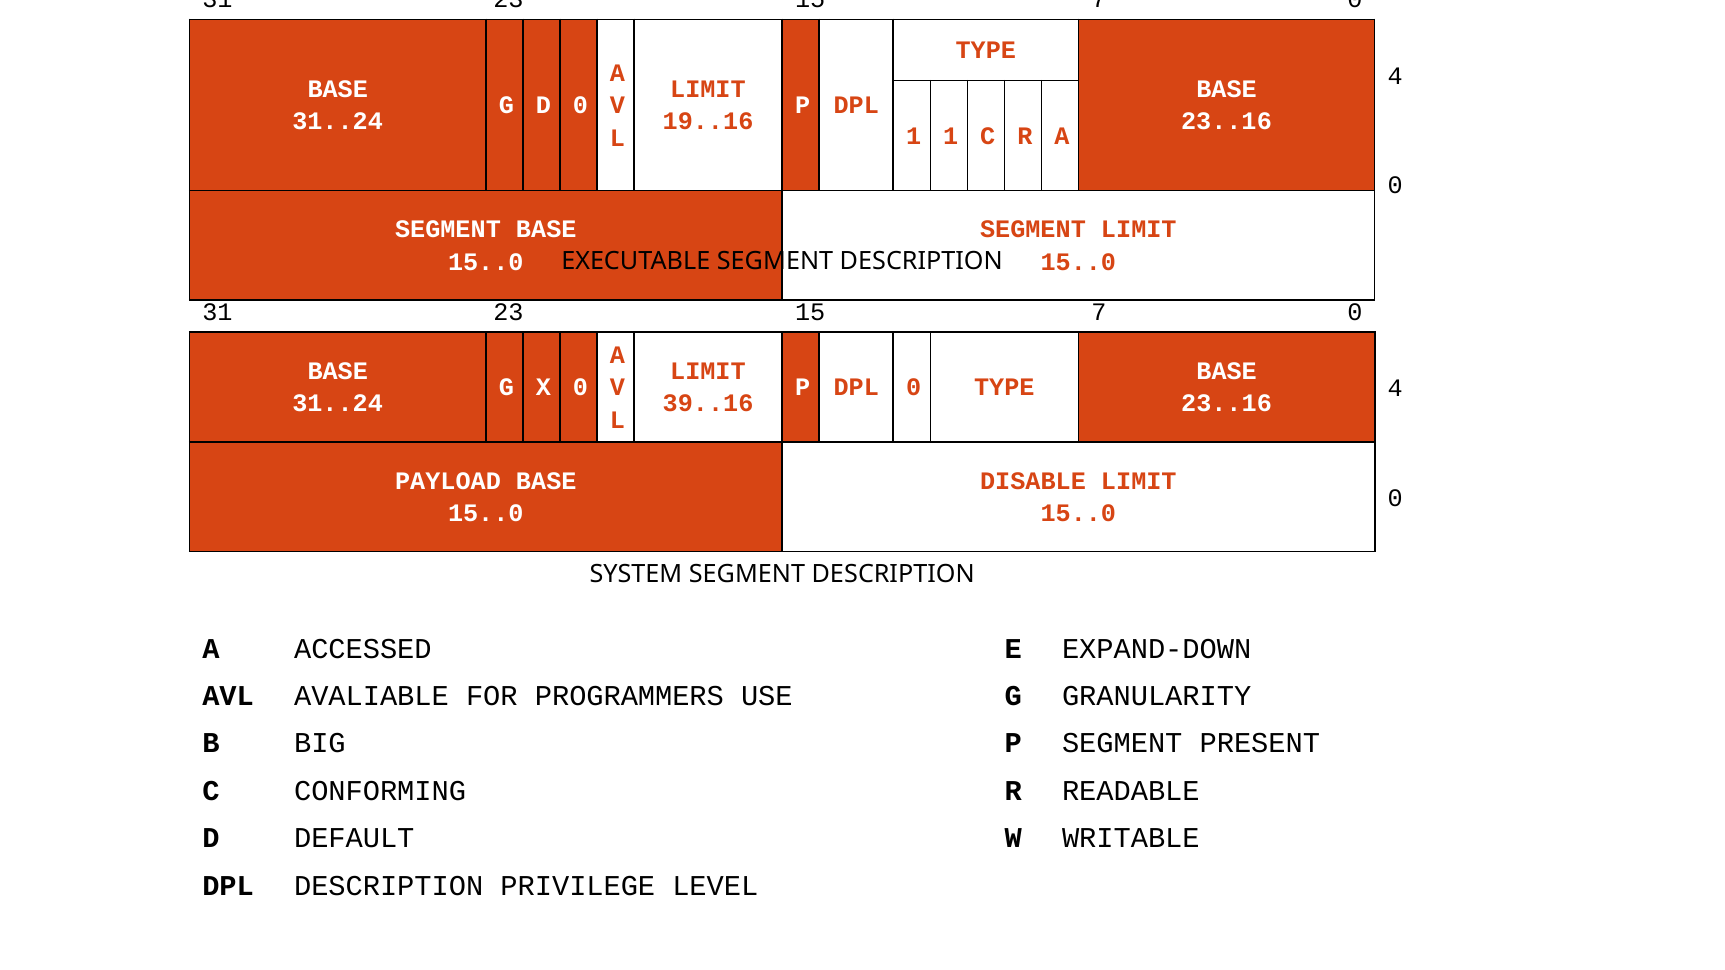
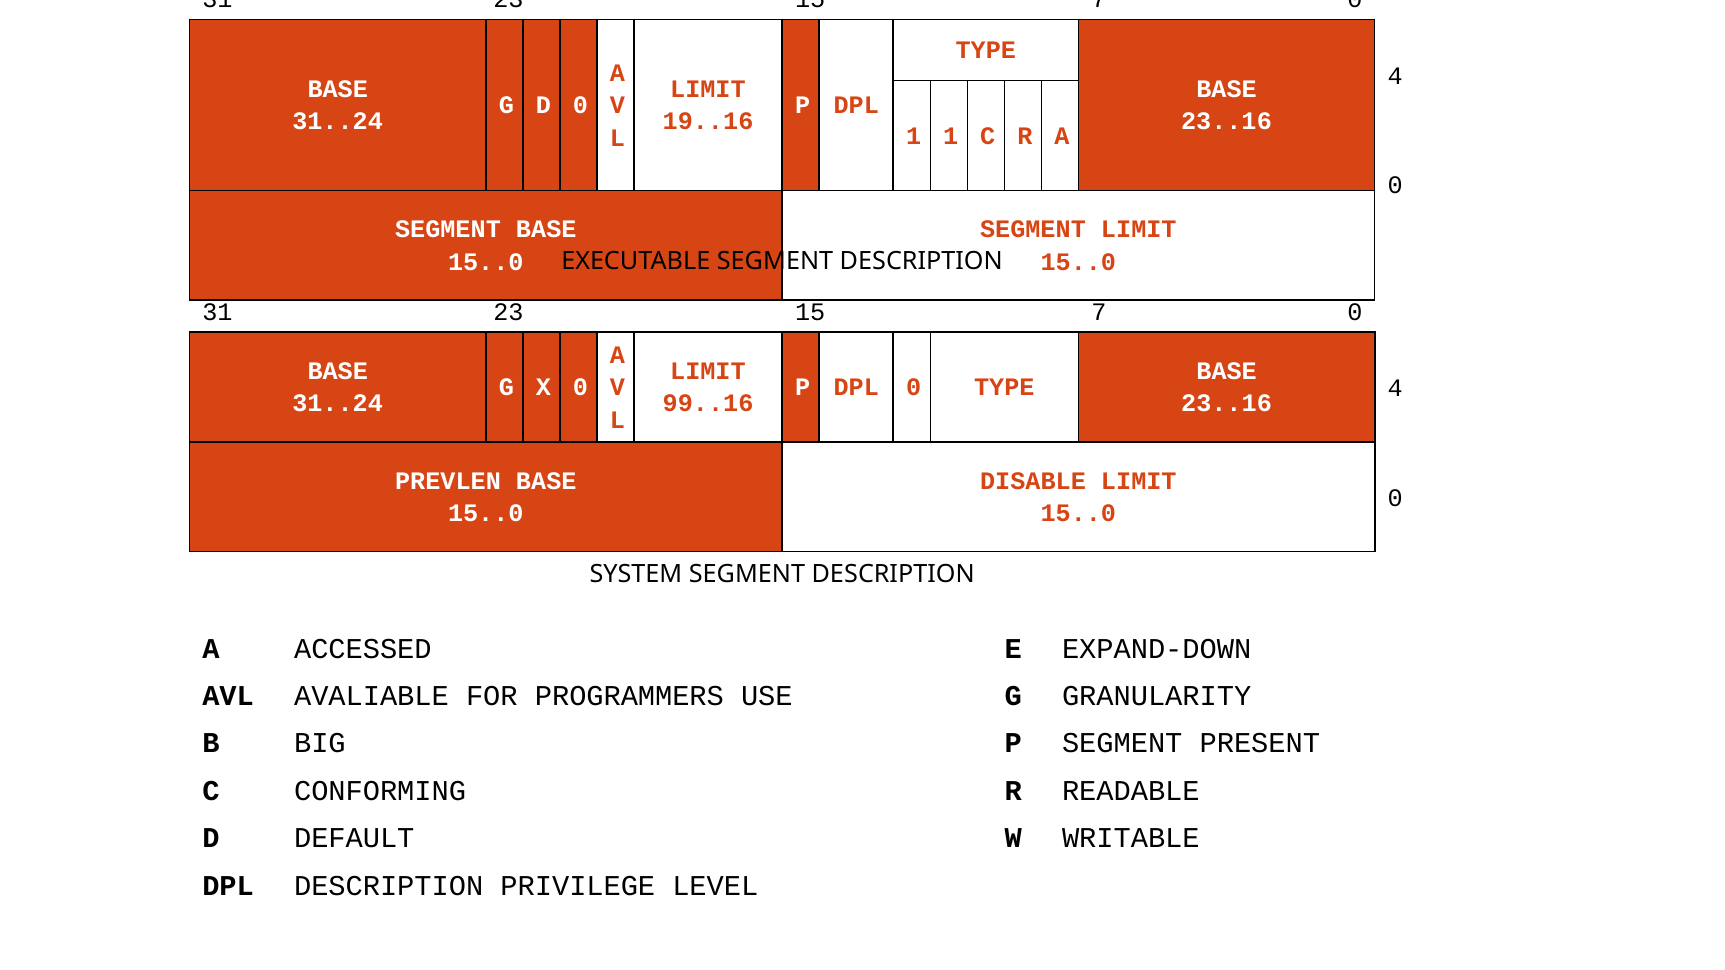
39..16: 39..16 -> 99..16
PAYLOAD: PAYLOAD -> PREVLEN
